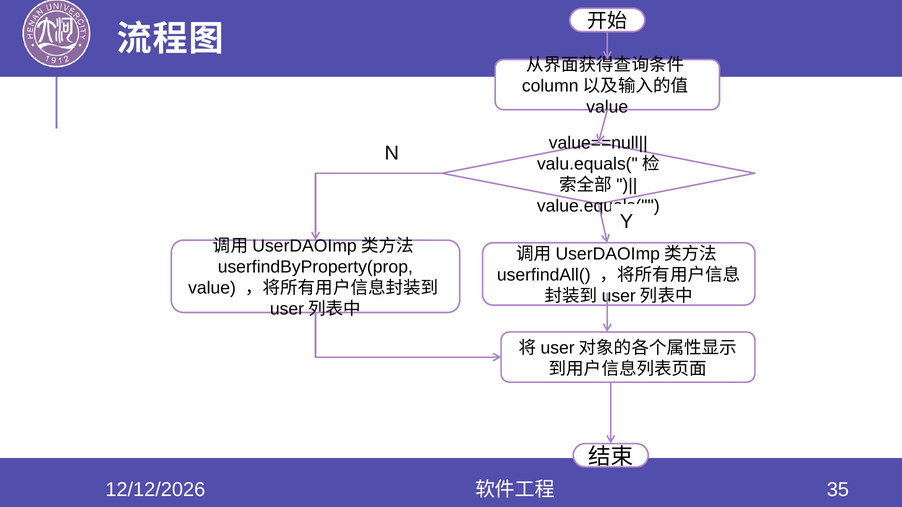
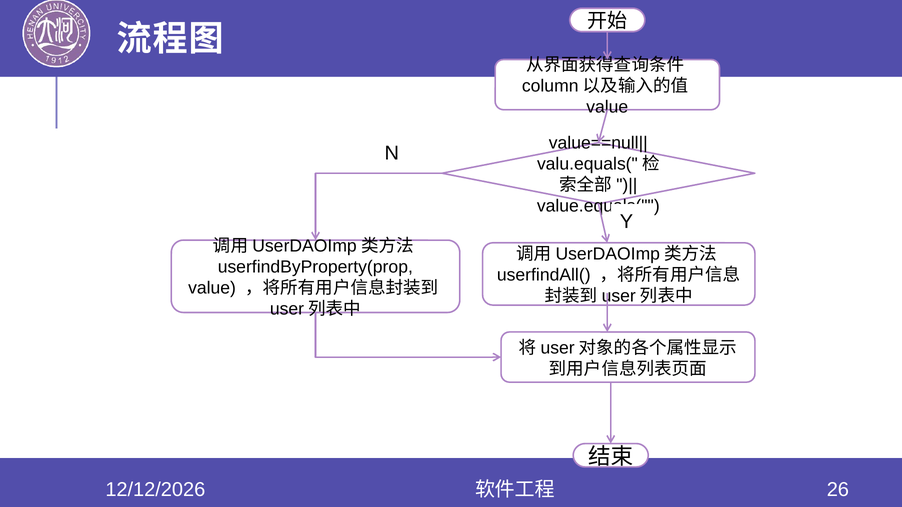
35: 35 -> 26
